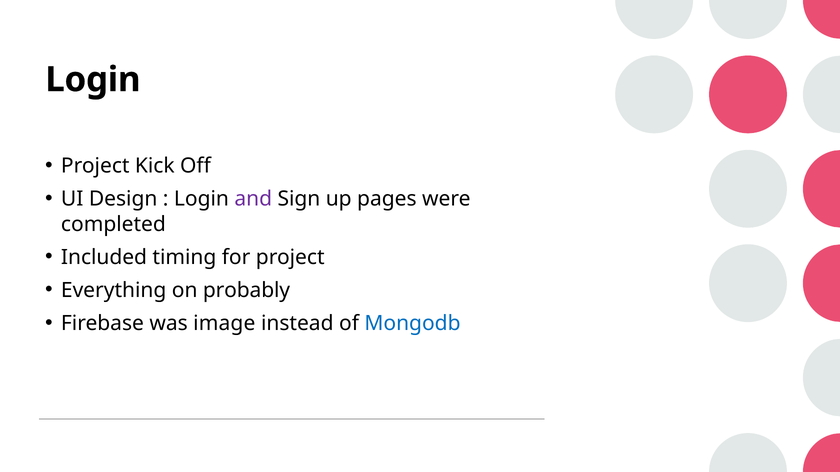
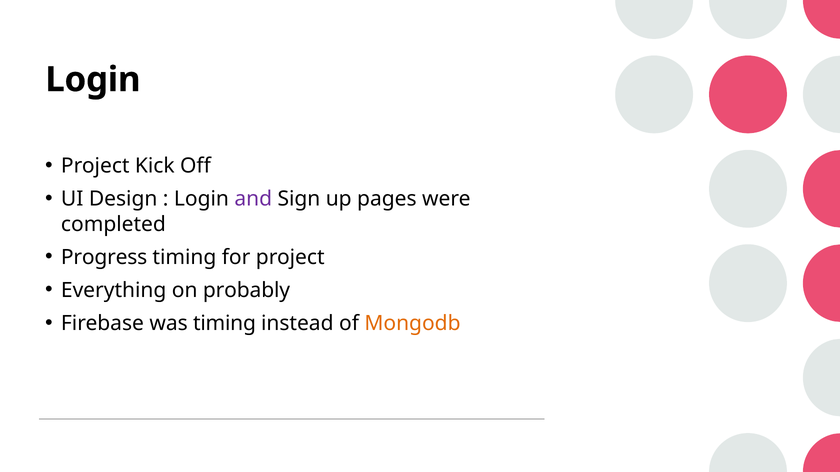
Included: Included -> Progress
was image: image -> timing
Mongodb colour: blue -> orange
